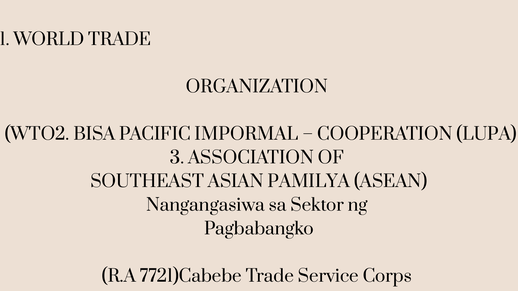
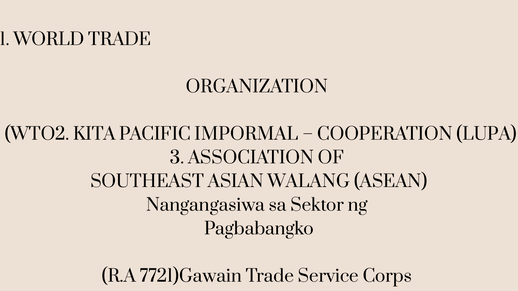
BISA: BISA -> KITA
PAMILYA: PAMILYA -> WALANG
7721)Cabebe: 7721)Cabebe -> 7721)Gawain
